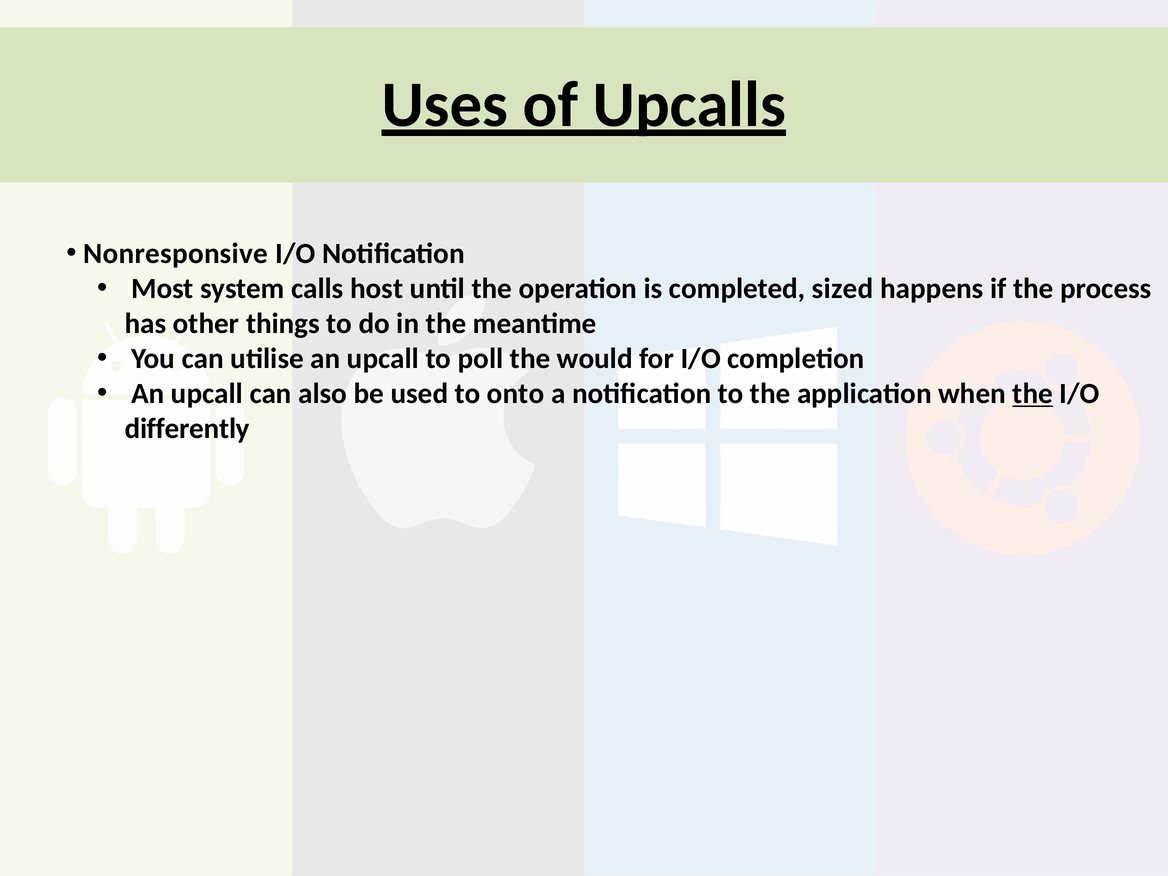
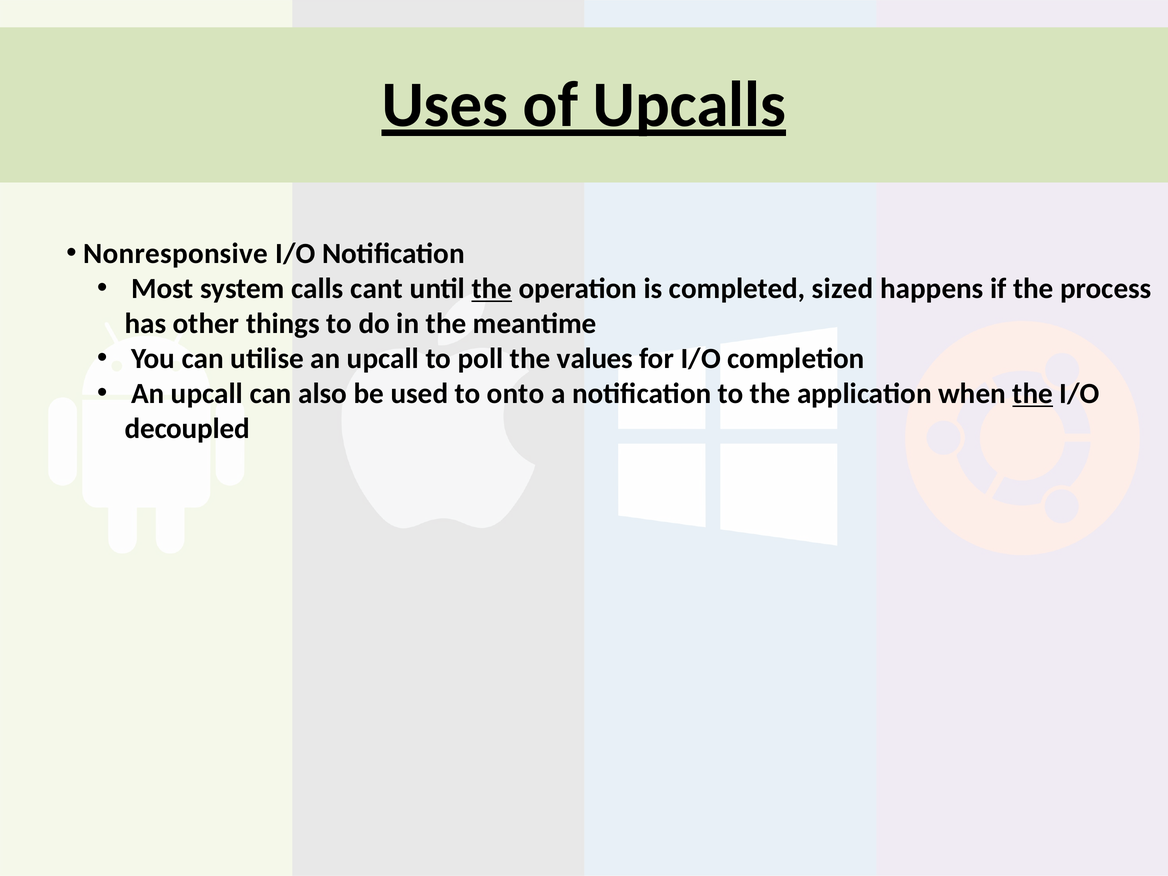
host: host -> cant
the at (492, 289) underline: none -> present
would: would -> values
differently: differently -> decoupled
